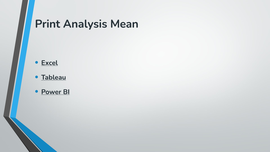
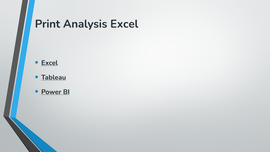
Analysis Mean: Mean -> Excel
